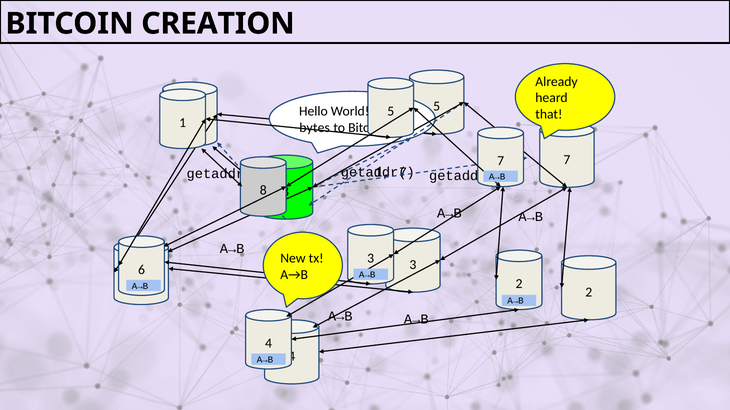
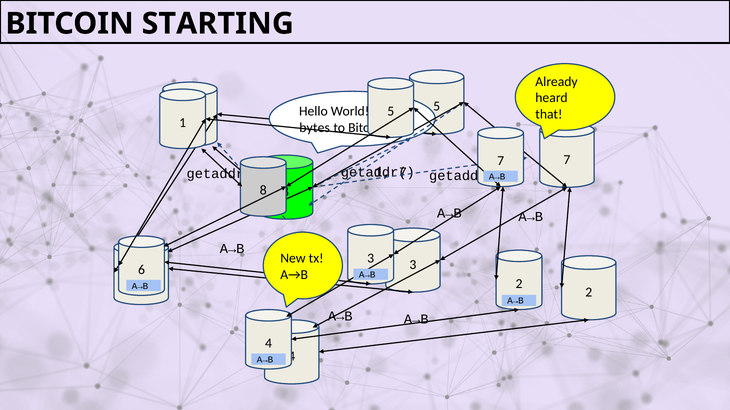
CREATION: CREATION -> STARTING
